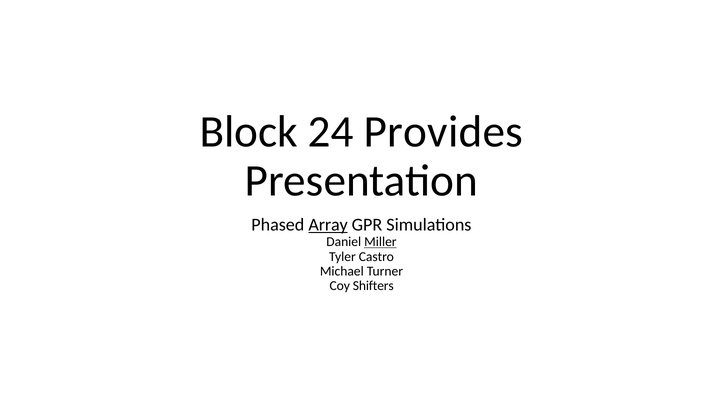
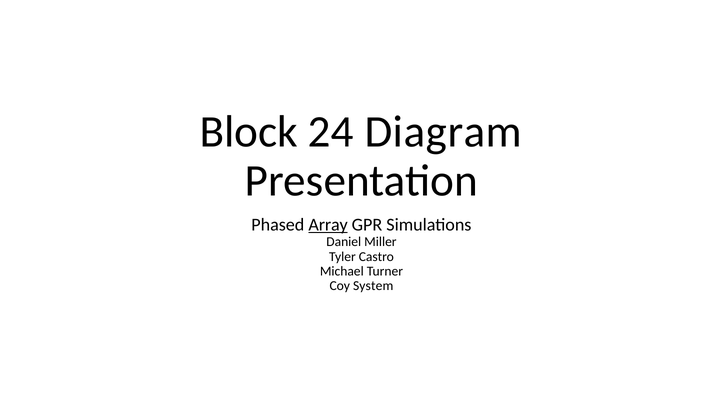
Provides: Provides -> Diagram
Miller underline: present -> none
Shifters: Shifters -> System
